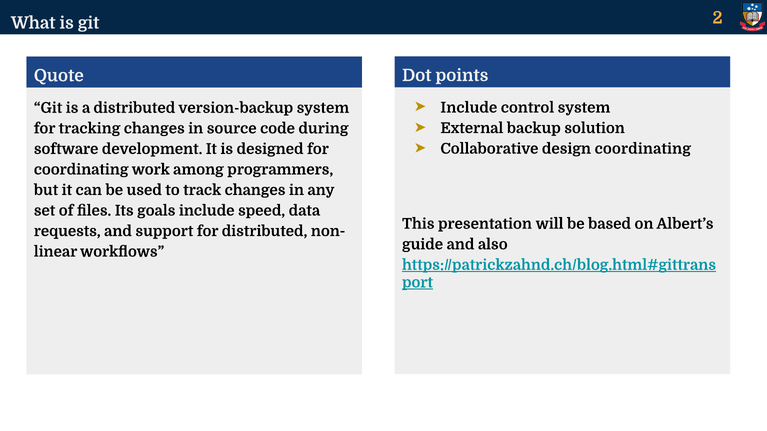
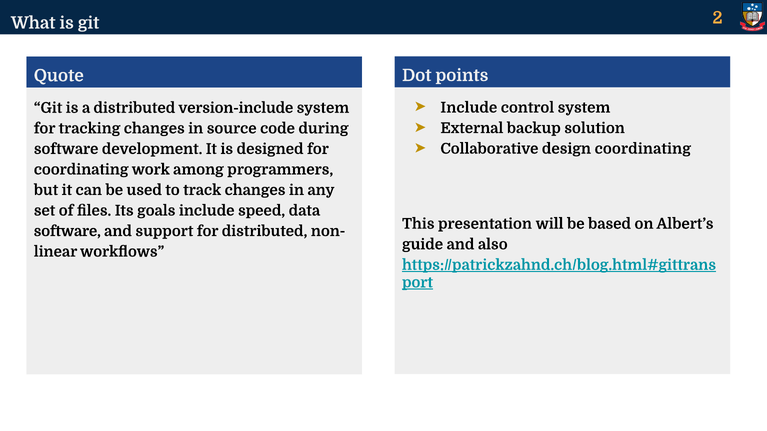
version-backup: version-backup -> version-include
requests at (67, 231): requests -> software
